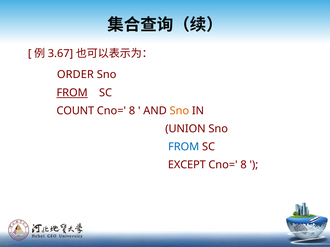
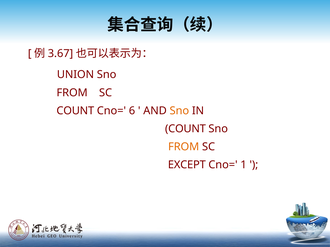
ORDER: ORDER -> UNION
FROM at (72, 93) underline: present -> none
8 at (132, 111): 8 -> 6
UNION at (185, 129): UNION -> COUNT
FROM at (184, 147) colour: blue -> orange
8 at (244, 165): 8 -> 1
